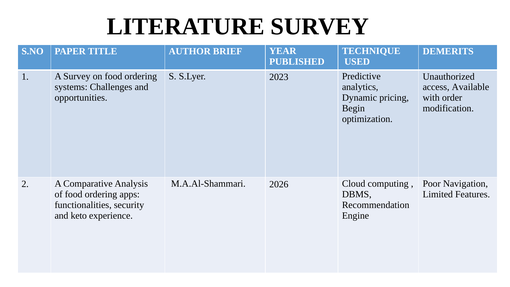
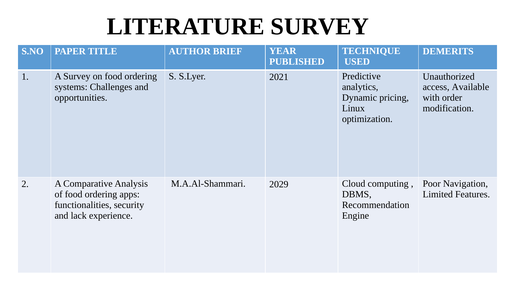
2023: 2023 -> 2021
Begin: Begin -> Linux
2026: 2026 -> 2029
keto: keto -> lack
